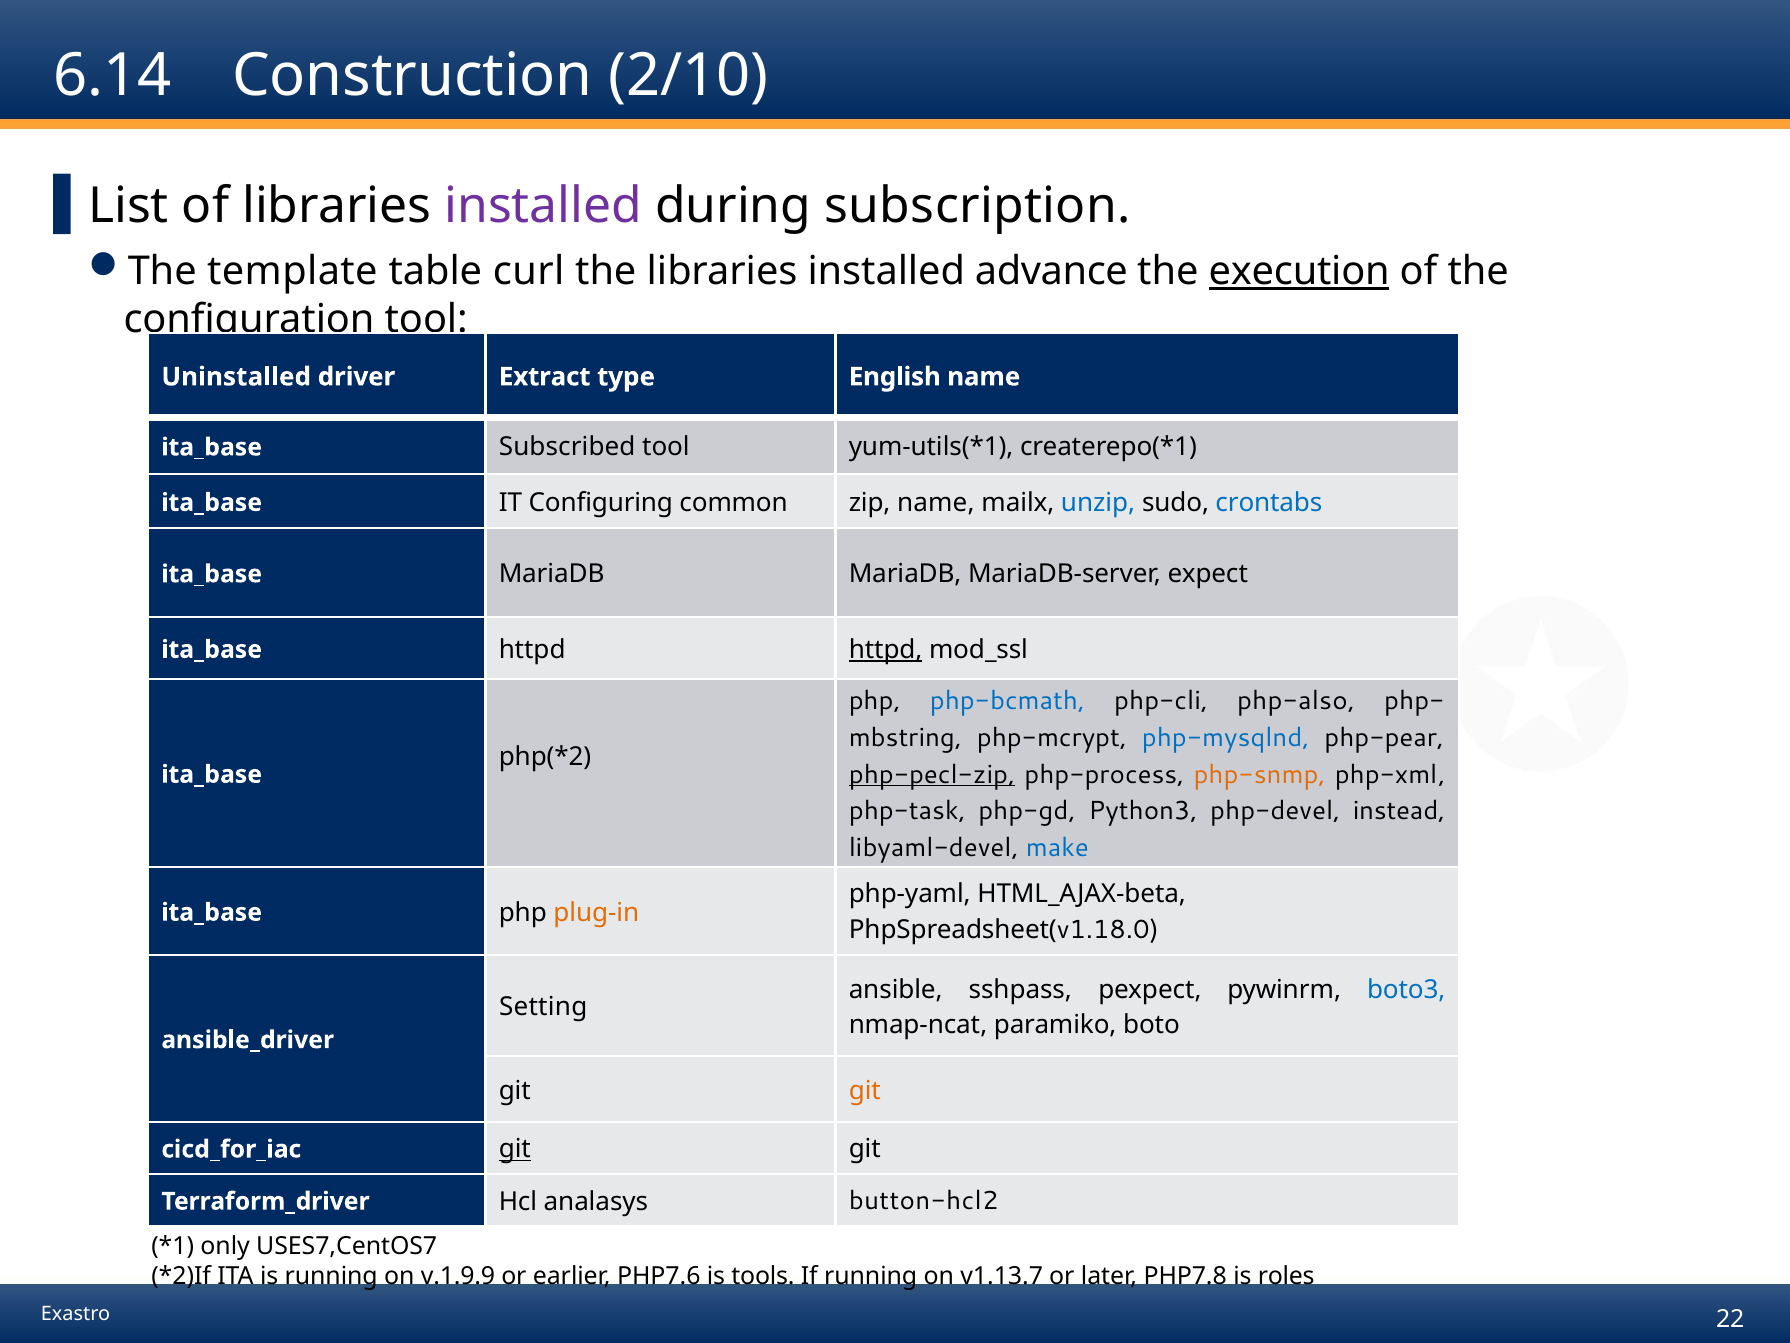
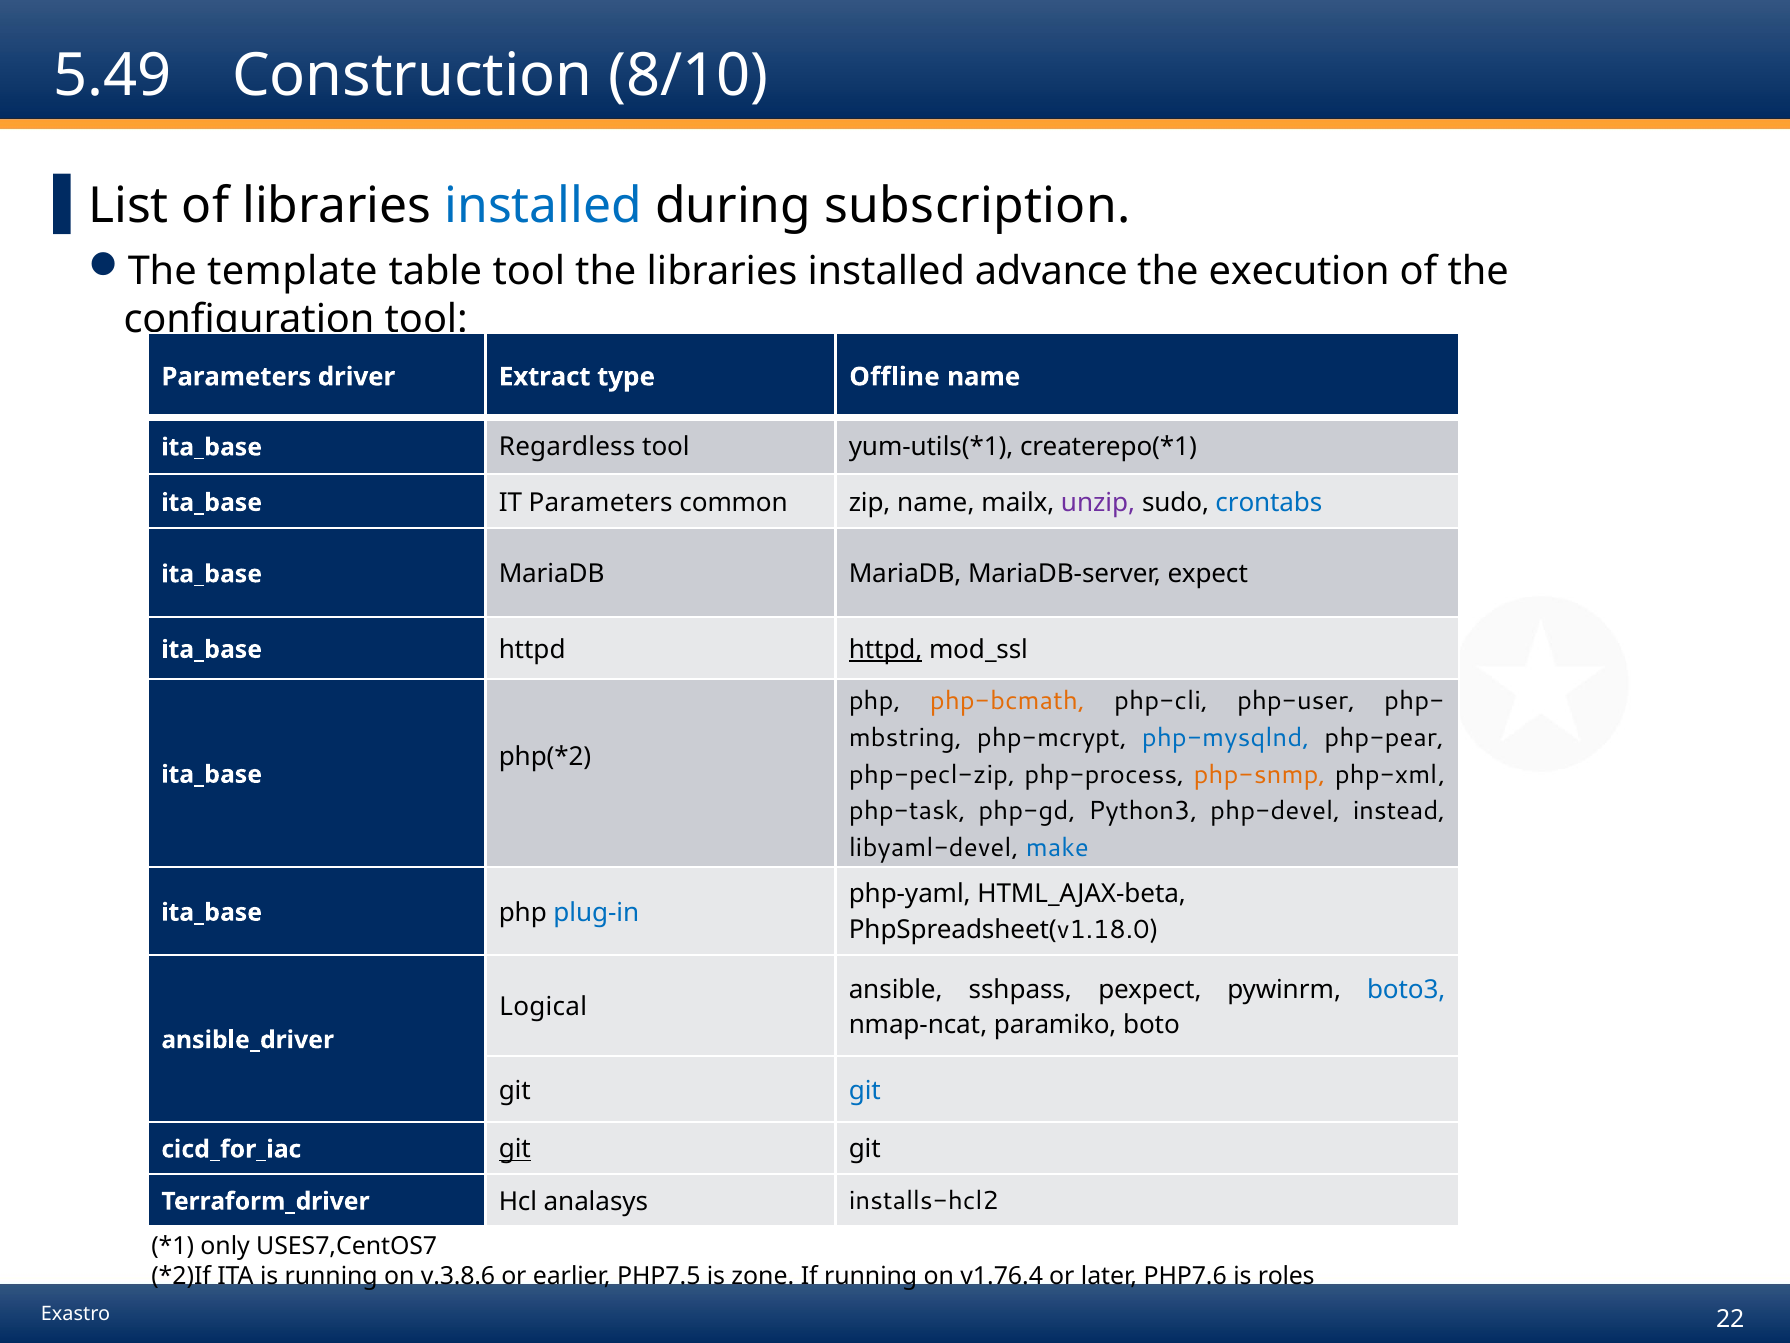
6.14: 6.14 -> 5.49
2/10: 2/10 -> 8/10
installed at (543, 206) colour: purple -> blue
table curl: curl -> tool
execution underline: present -> none
Uninstalled at (236, 377): Uninstalled -> Parameters
English: English -> Offline
Subscribed: Subscribed -> Regardless
IT Configuring: Configuring -> Parameters
unzip colour: blue -> purple
php-bcmath colour: blue -> orange
php-also: php-also -> php-user
php-pecl-zip underline: present -> none
plug-in colour: orange -> blue
Setting: Setting -> Logical
git at (865, 1090) colour: orange -> blue
button-hcl2: button-hcl2 -> installs-hcl2
v.1.9.9: v.1.9.9 -> v.3.8.6
PHP7.6: PHP7.6 -> PHP7.5
tools: tools -> zone
v1.13.7: v1.13.7 -> v1.76.4
PHP7.8: PHP7.8 -> PHP7.6
